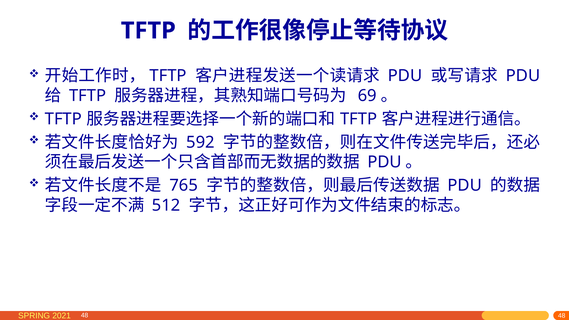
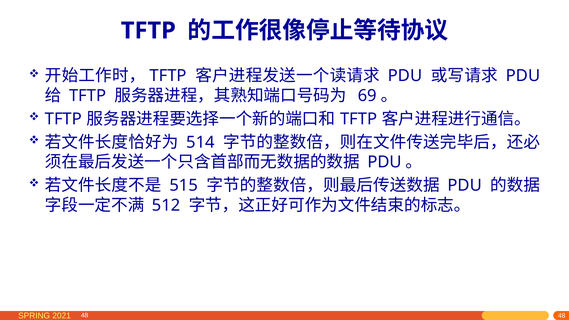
592: 592 -> 514
765: 765 -> 515
